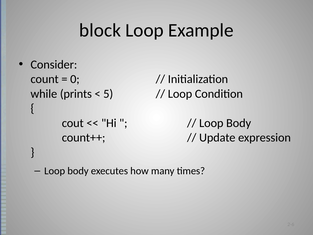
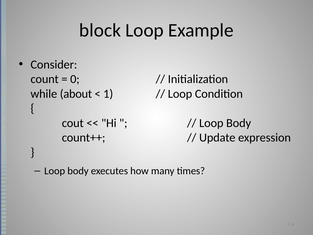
prints: prints -> about
5: 5 -> 1
